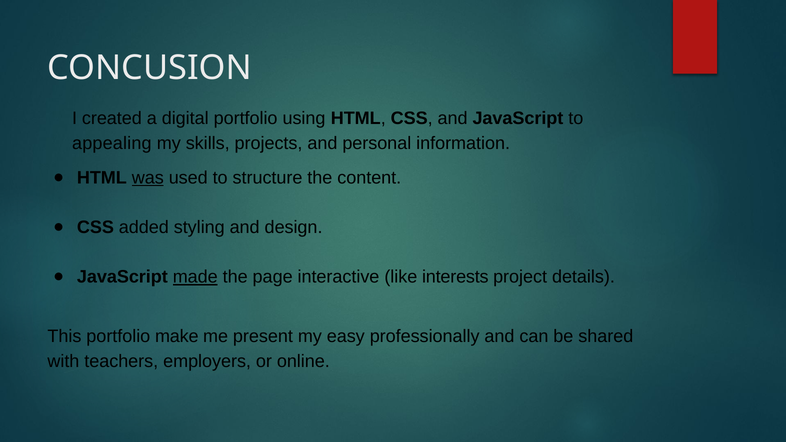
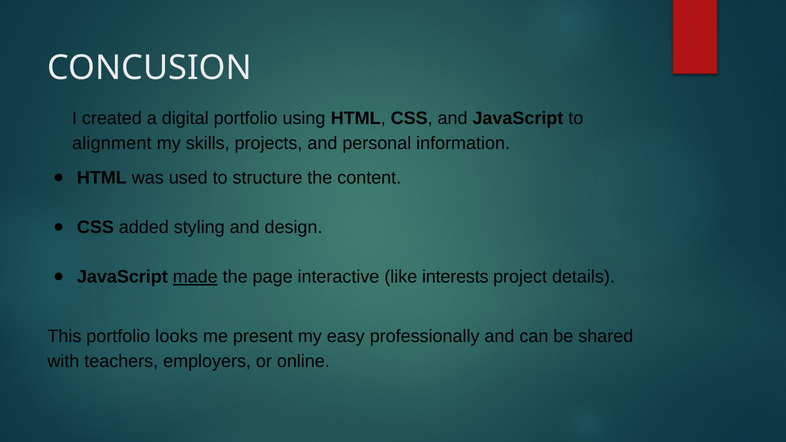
appealing: appealing -> alignment
was underline: present -> none
make: make -> looks
